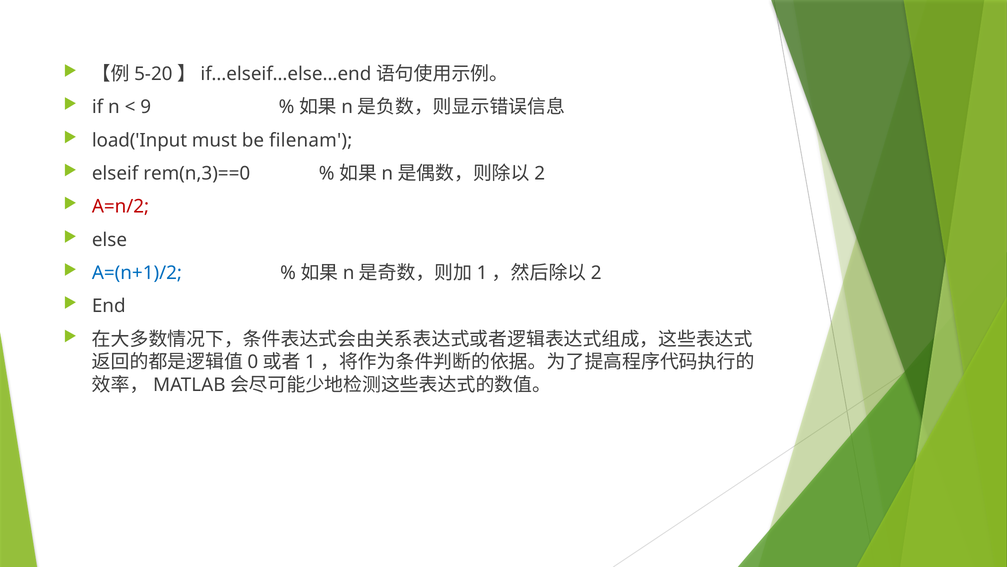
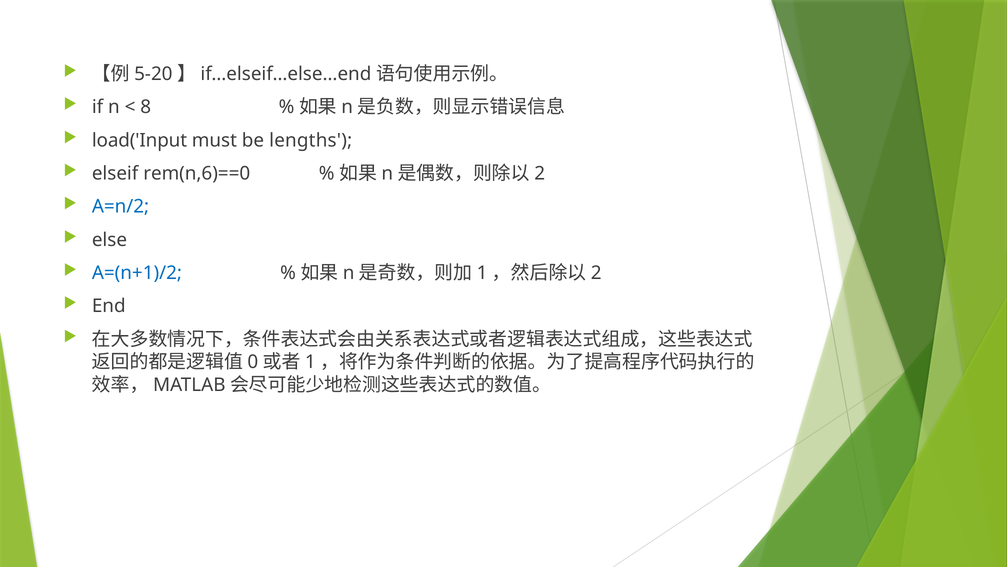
9: 9 -> 8
filenam: filenam -> lengths
rem(n,3)==0: rem(n,3)==0 -> rem(n,6)==0
A=n/2 colour: red -> blue
